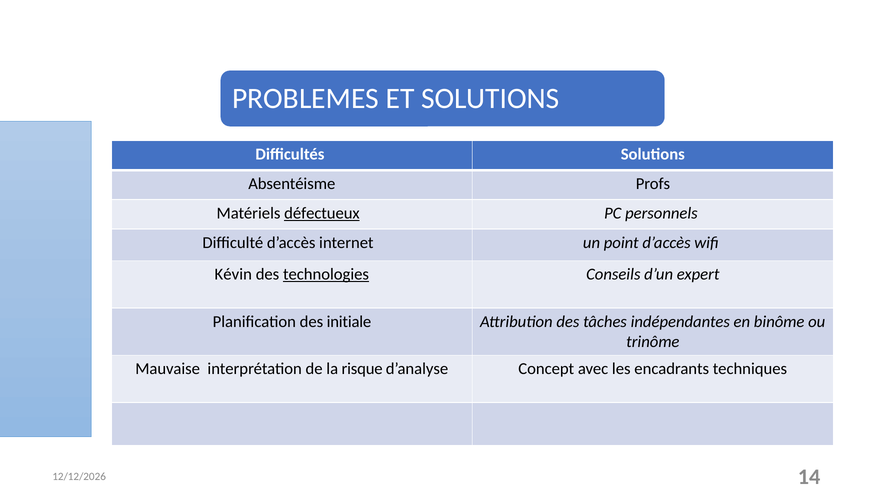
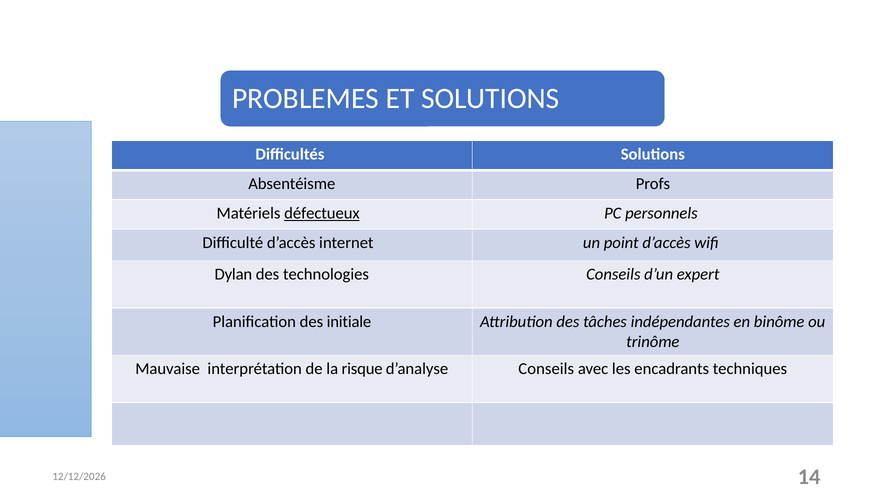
Kévin: Kévin -> Dylan
technologies underline: present -> none
d’analyse Concept: Concept -> Conseils
